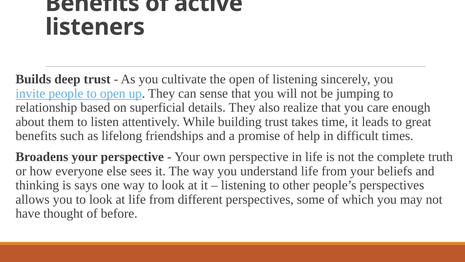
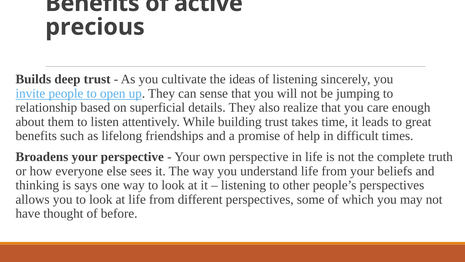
listeners: listeners -> precious
the open: open -> ideas
